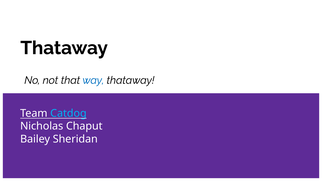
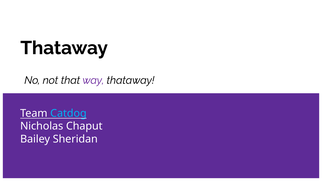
way colour: blue -> purple
